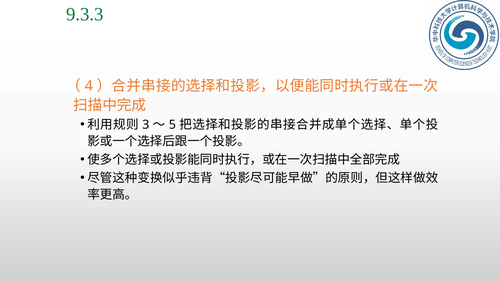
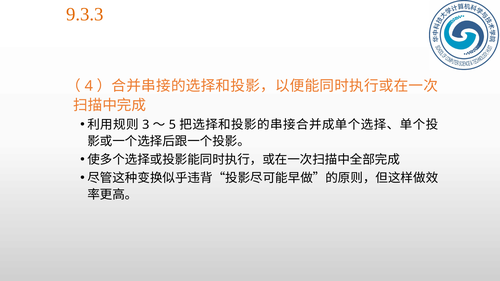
9.3.3 colour: green -> orange
